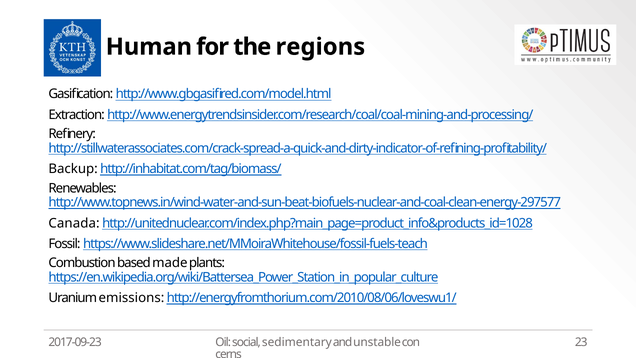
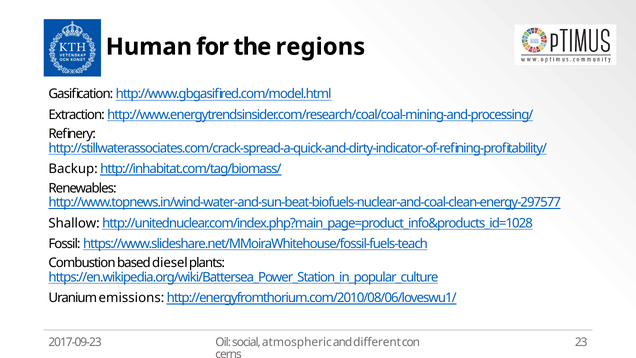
Canada: Canada -> Shallow
made: made -> diesel
sedimentary: sedimentary -> atmospheric
unstable: unstable -> different
